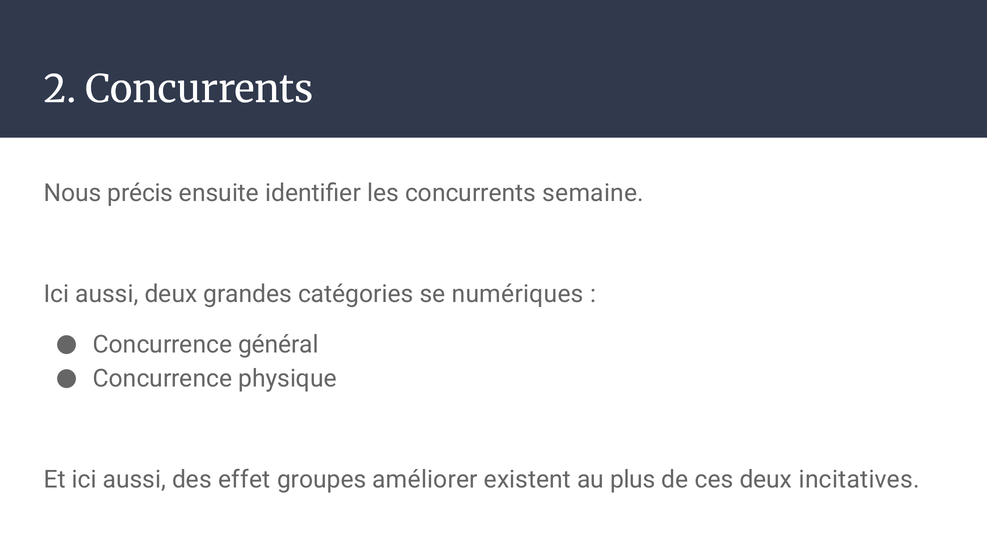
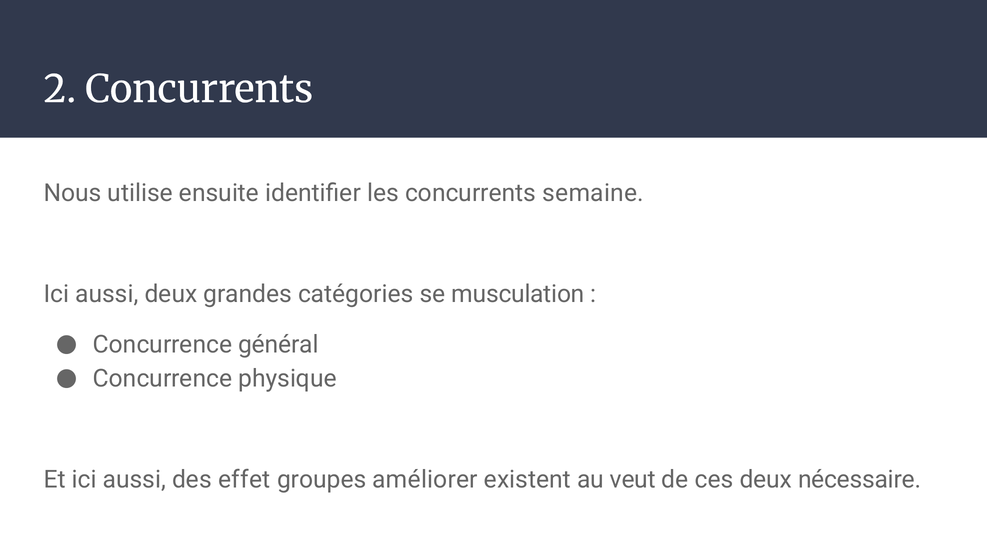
précis: précis -> utilise
numériques: numériques -> musculation
plus: plus -> veut
incitatives: incitatives -> nécessaire
